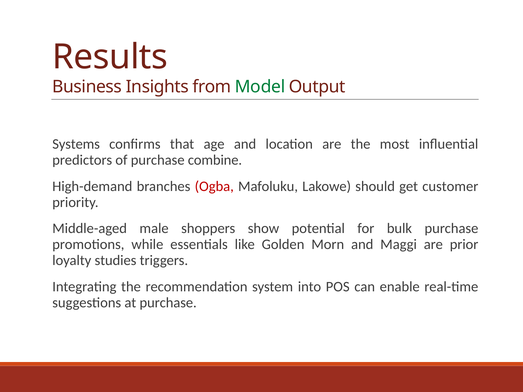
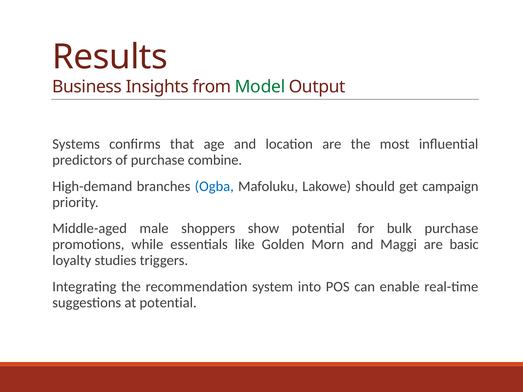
Ogba colour: red -> blue
customer: customer -> campaign
prior: prior -> basic
at purchase: purchase -> potential
